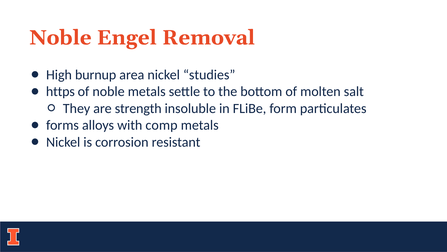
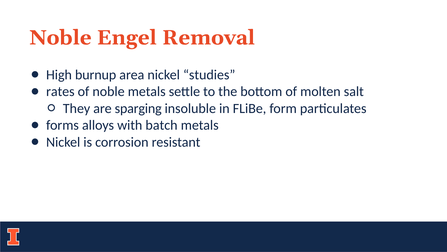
https: https -> rates
strength: strength -> sparging
comp: comp -> batch
